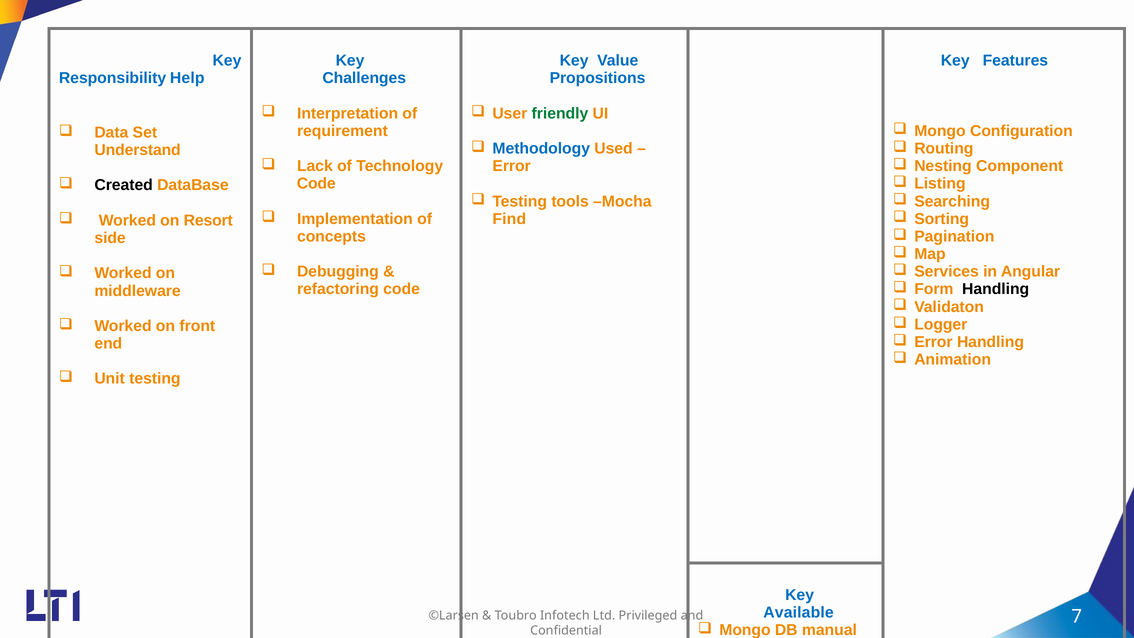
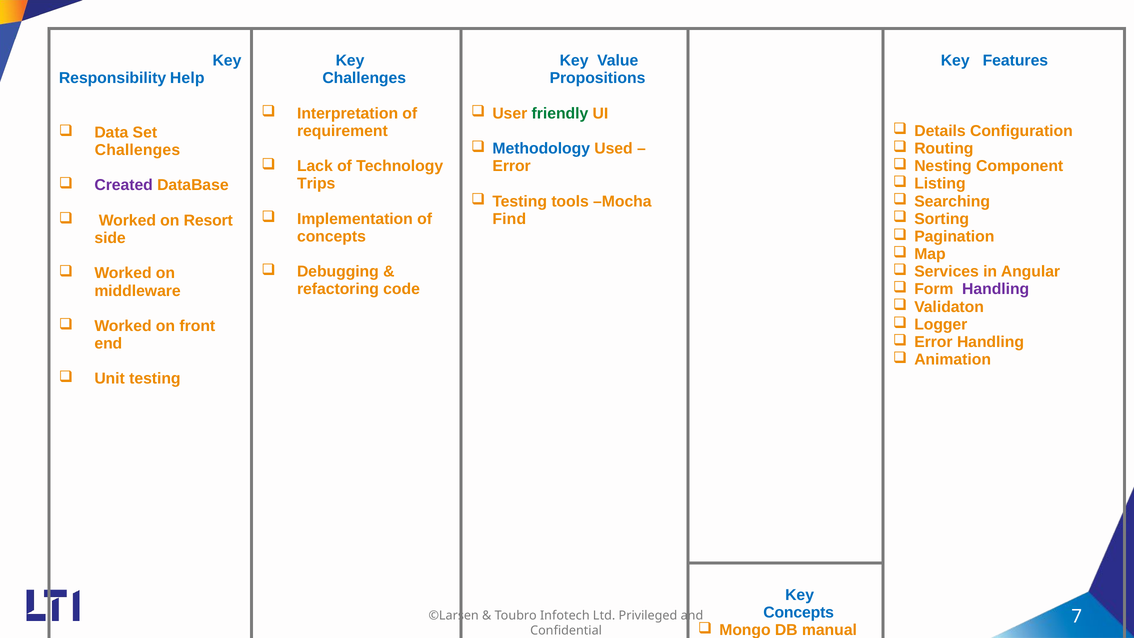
Mongo at (940, 131): Mongo -> Details
Understand at (138, 150): Understand -> Challenges
Code at (316, 184): Code -> Trips
Created colour: black -> purple
Handling at (996, 289) colour: black -> purple
Available at (798, 613): Available -> Concepts
